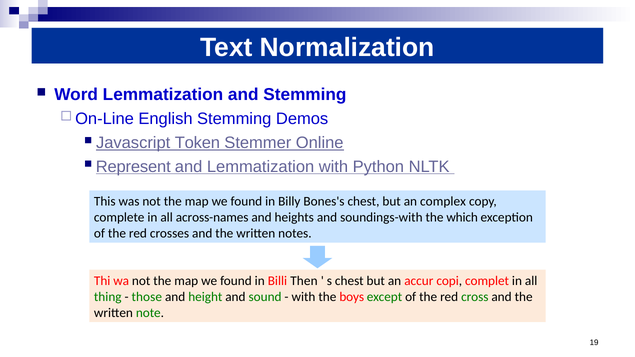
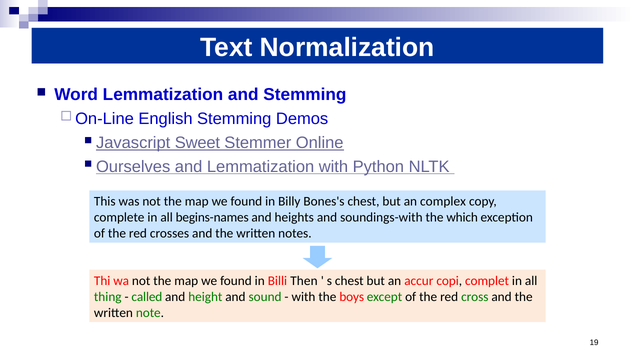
Token: Token -> Sweet
Represent: Represent -> Ourselves
across-names: across-names -> begins-names
those: those -> called
